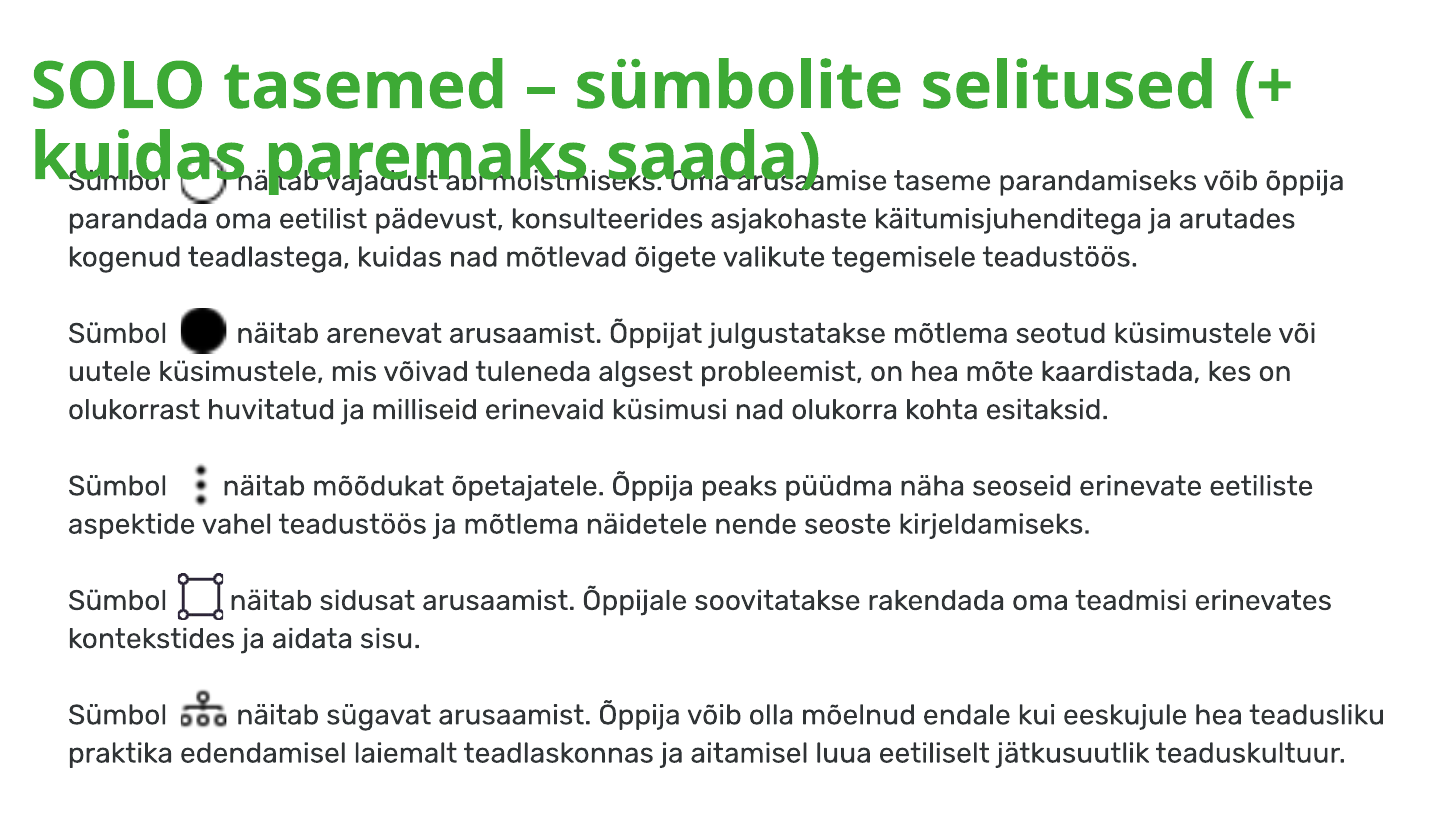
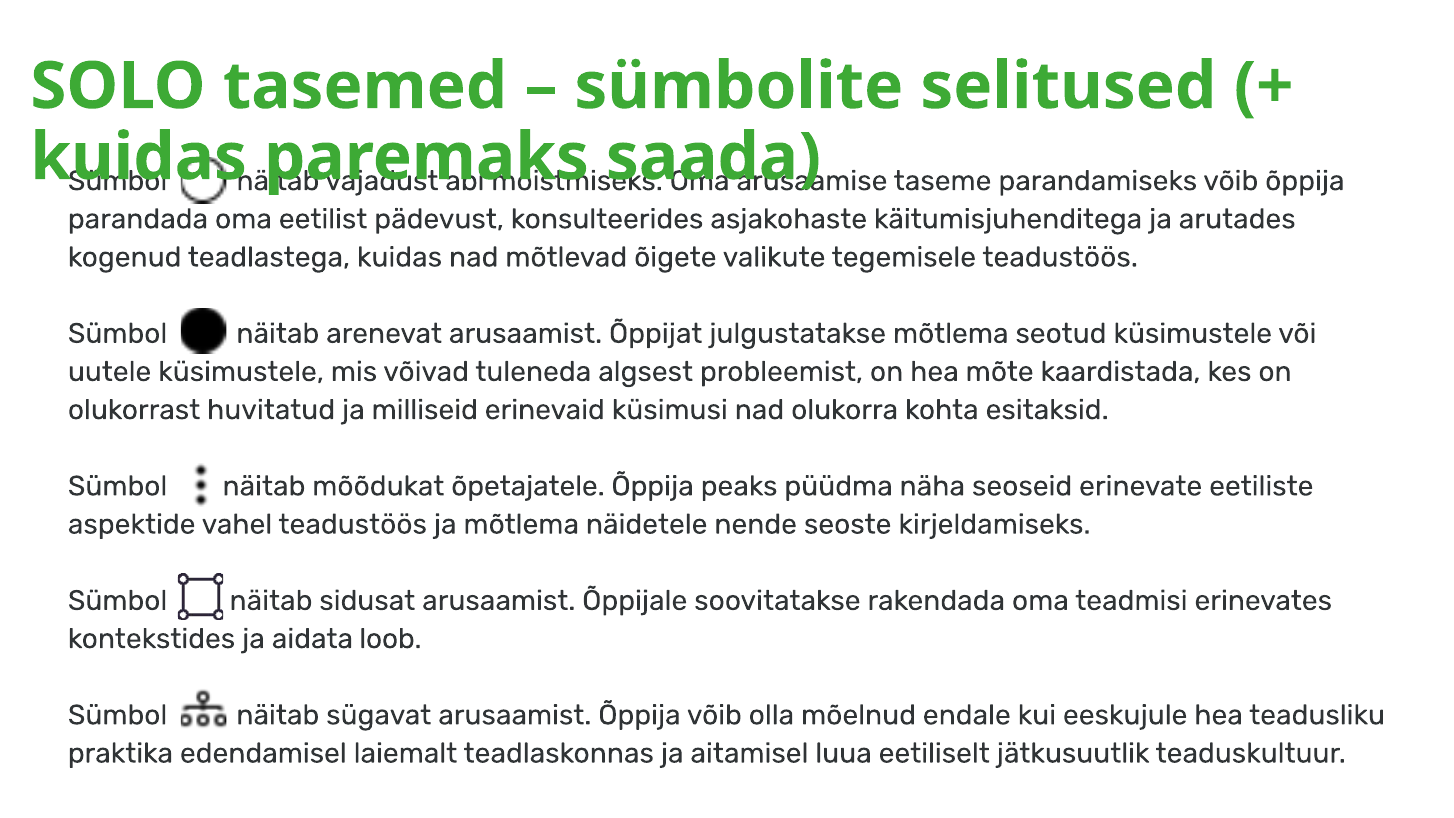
sisu: sisu -> loob
